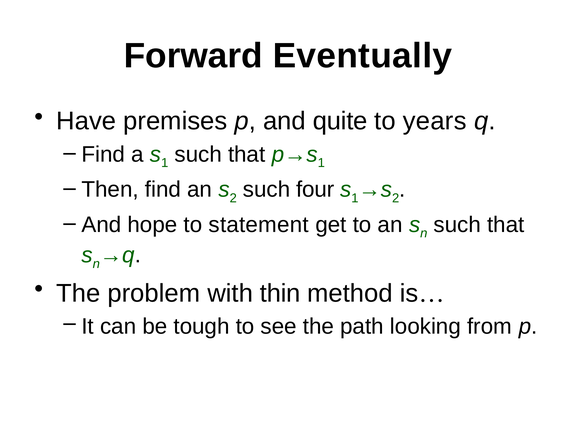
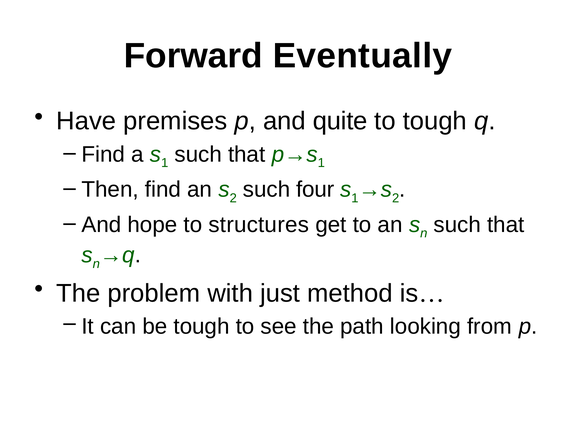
to years: years -> tough
statement: statement -> structures
thin: thin -> just
